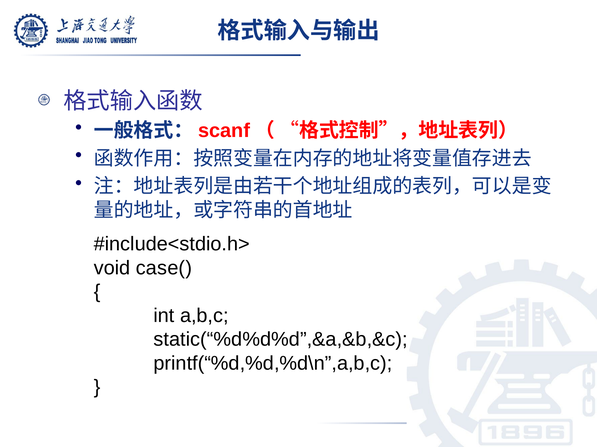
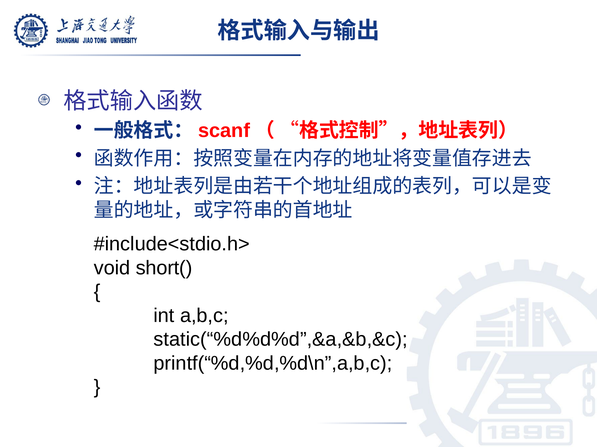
case(: case( -> short(
